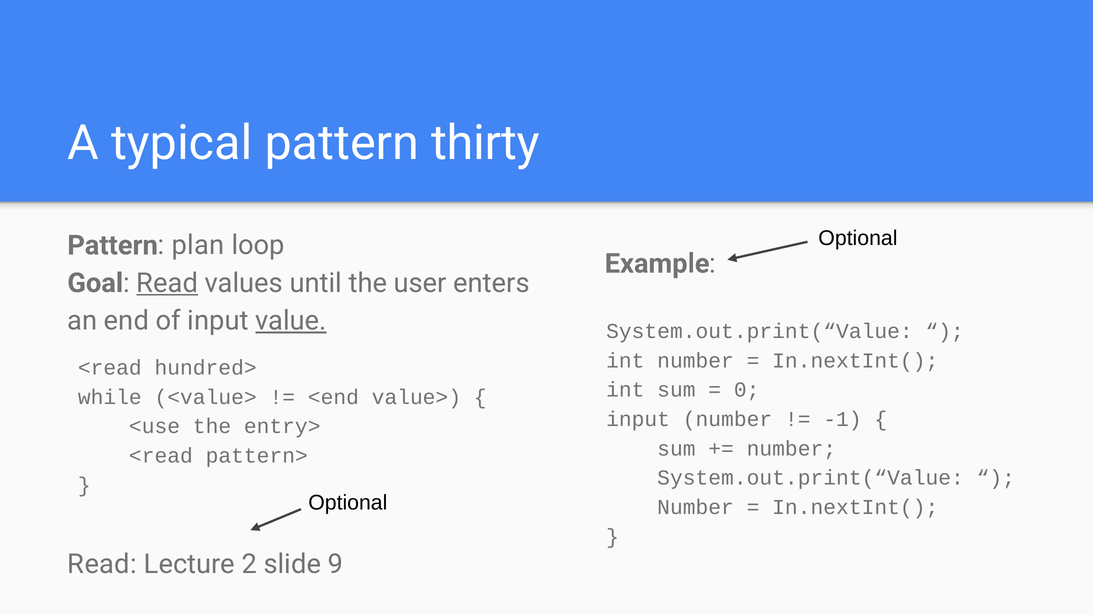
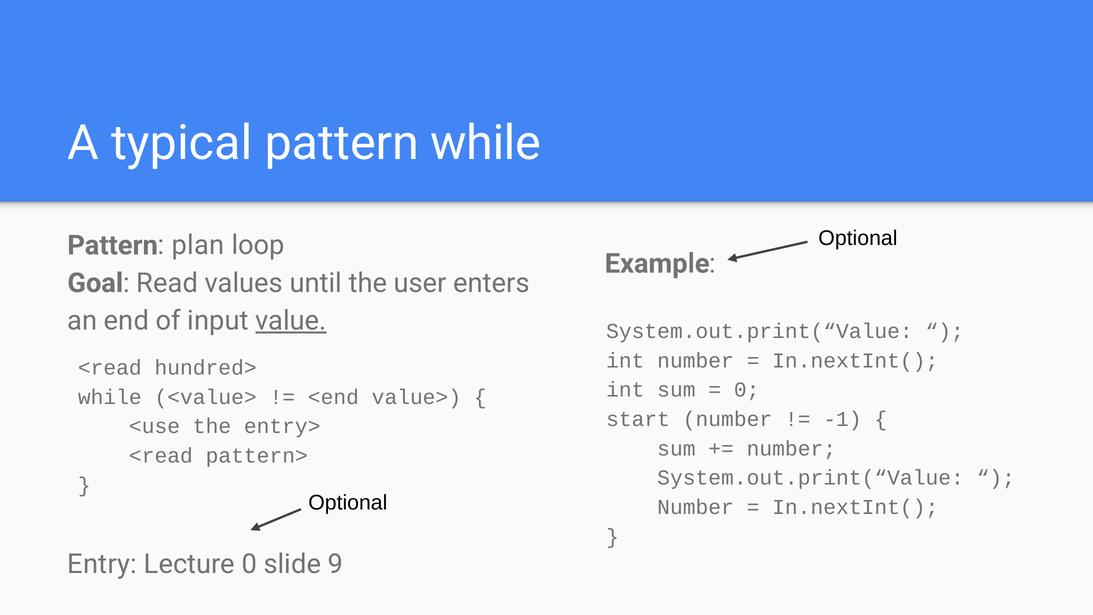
pattern thirty: thirty -> while
Read at (167, 283) underline: present -> none
input at (638, 419): input -> start
Read at (102, 564): Read -> Entry
Lecture 2: 2 -> 0
